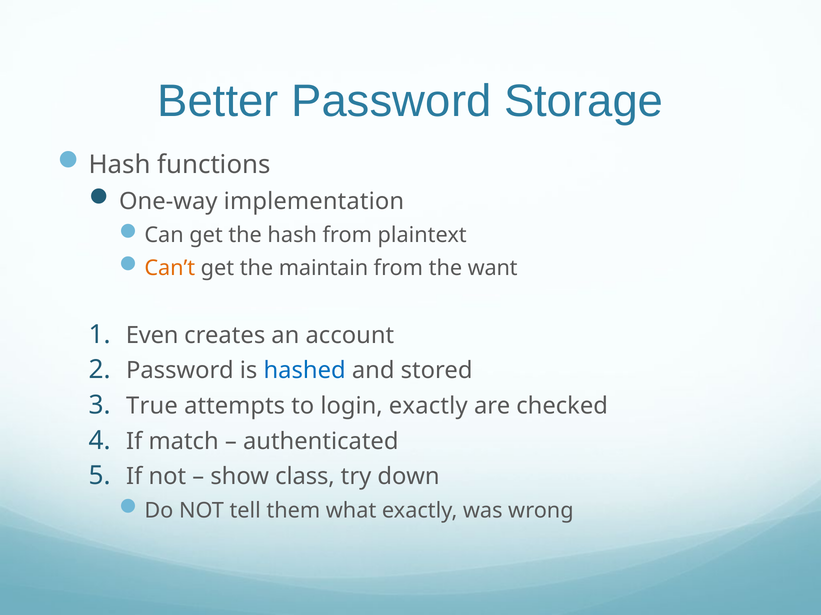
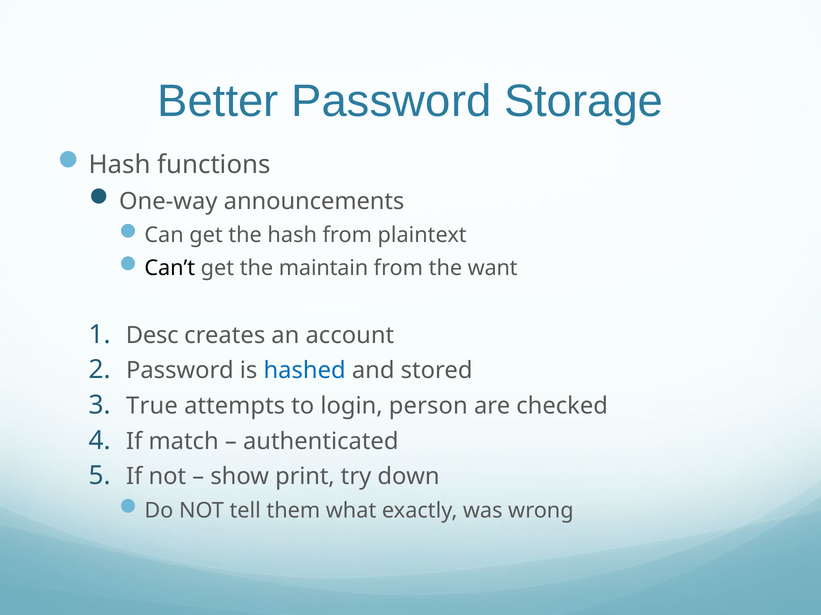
implementation: implementation -> announcements
Can’t colour: orange -> black
Even: Even -> Desc
login exactly: exactly -> person
class: class -> print
